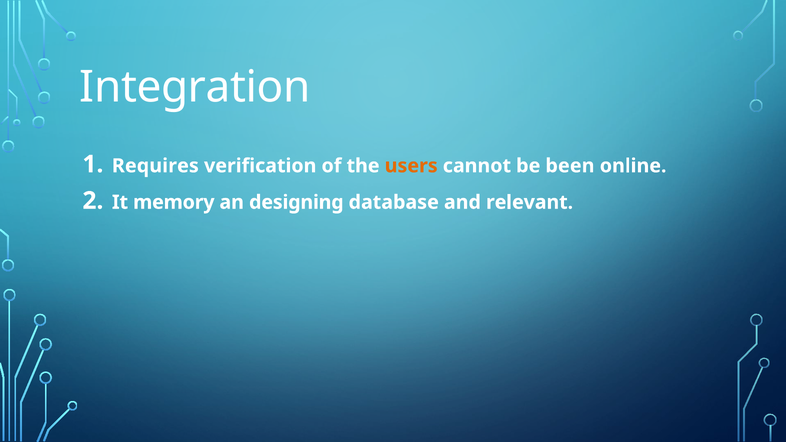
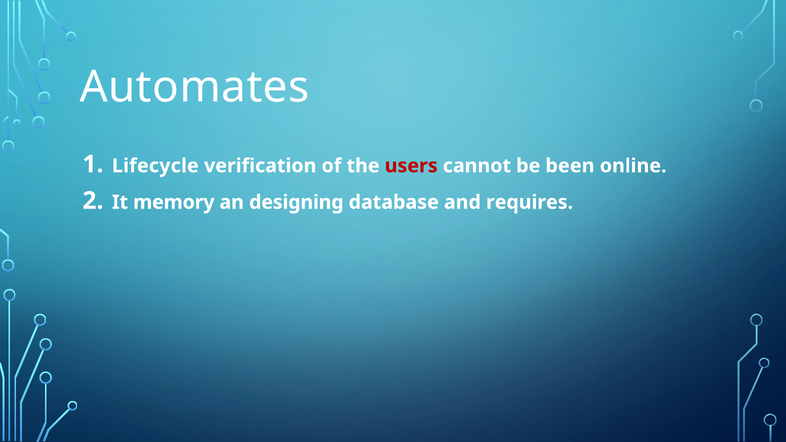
Integration: Integration -> Automates
Requires: Requires -> Lifecycle
users colour: orange -> red
relevant: relevant -> requires
